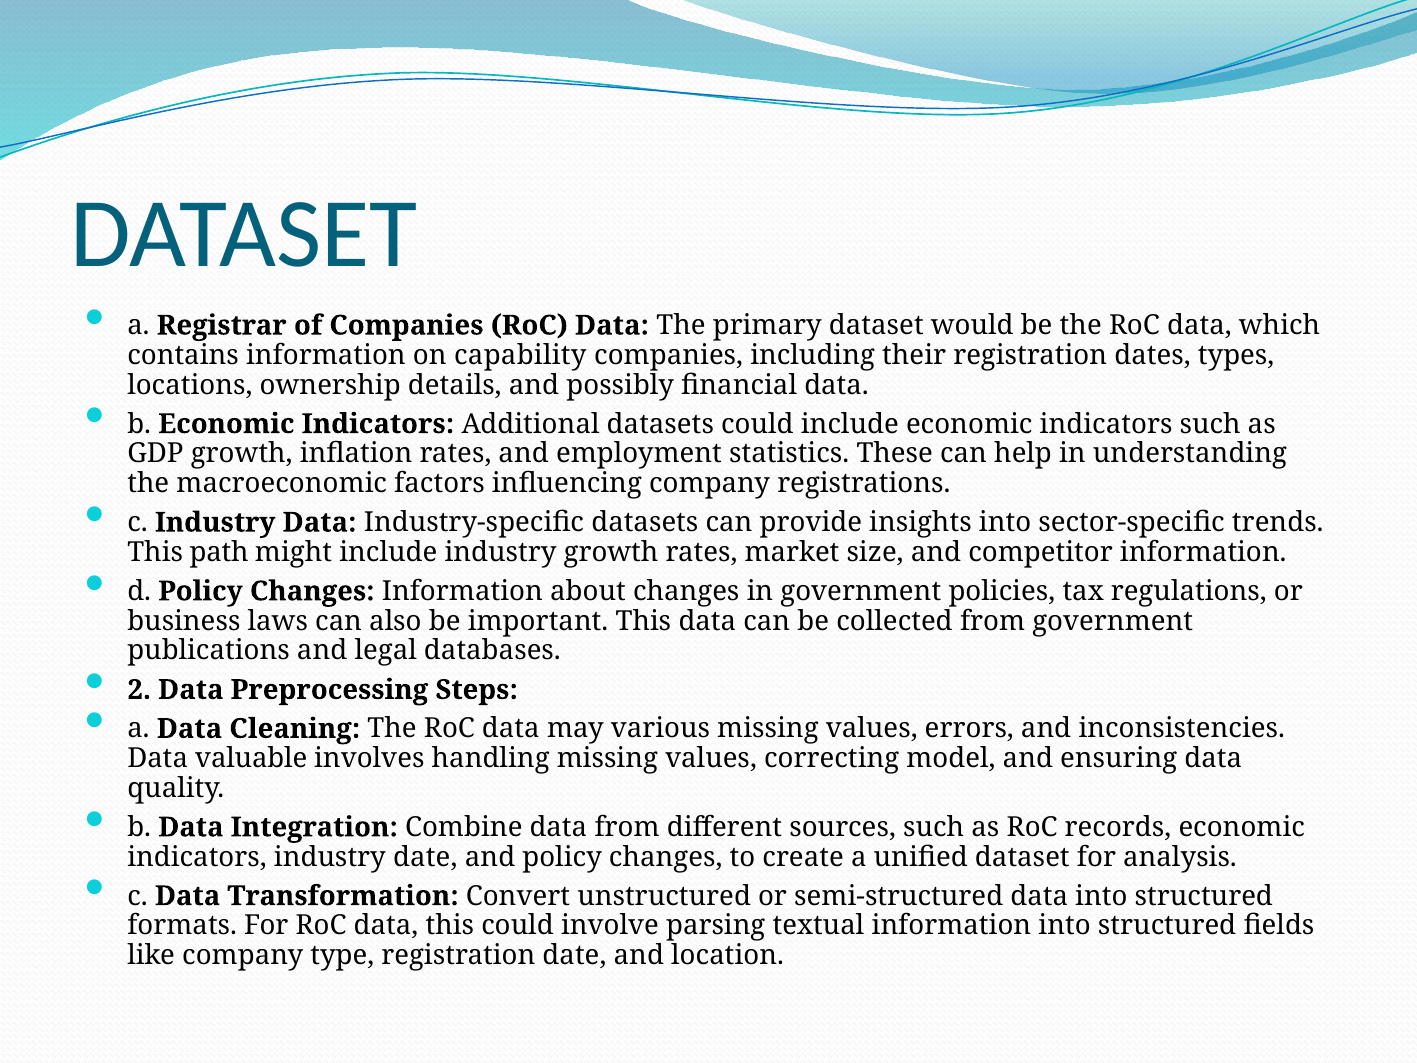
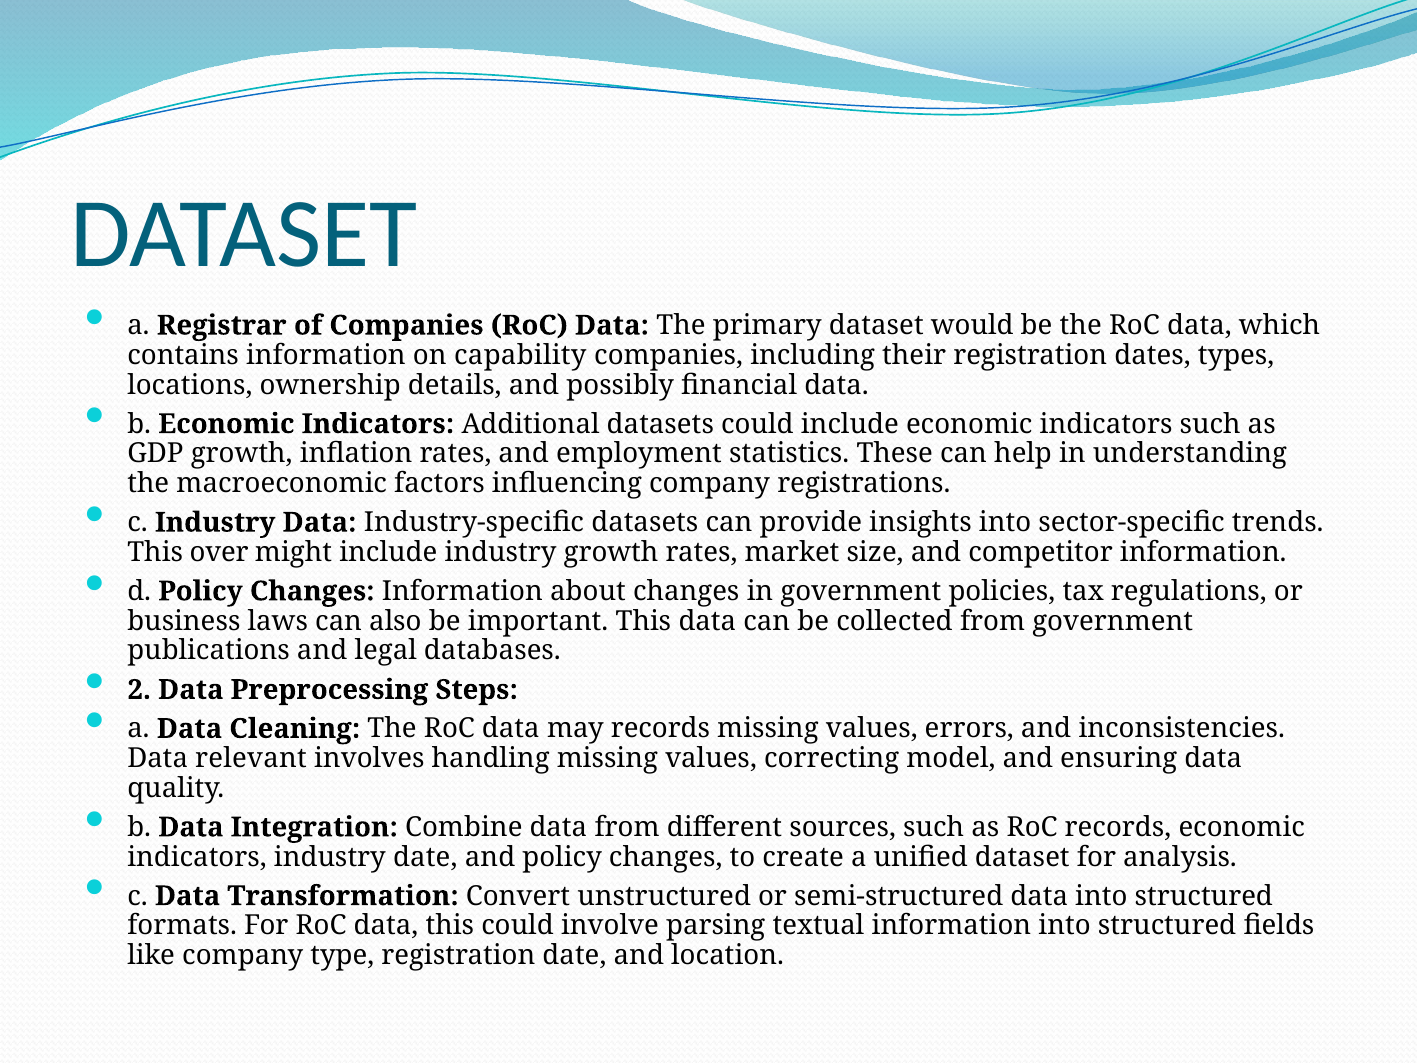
path: path -> over
may various: various -> records
valuable: valuable -> relevant
